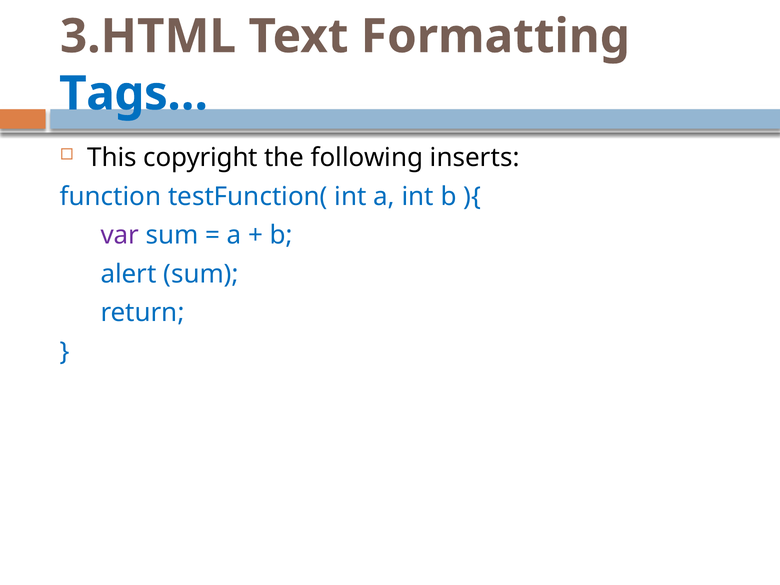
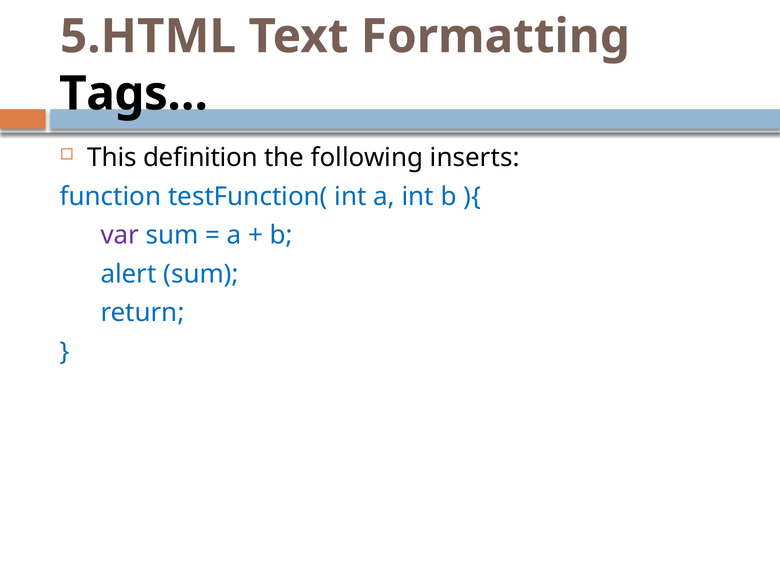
3.HTML: 3.HTML -> 5.HTML
Tags… colour: blue -> black
copyright: copyright -> definition
